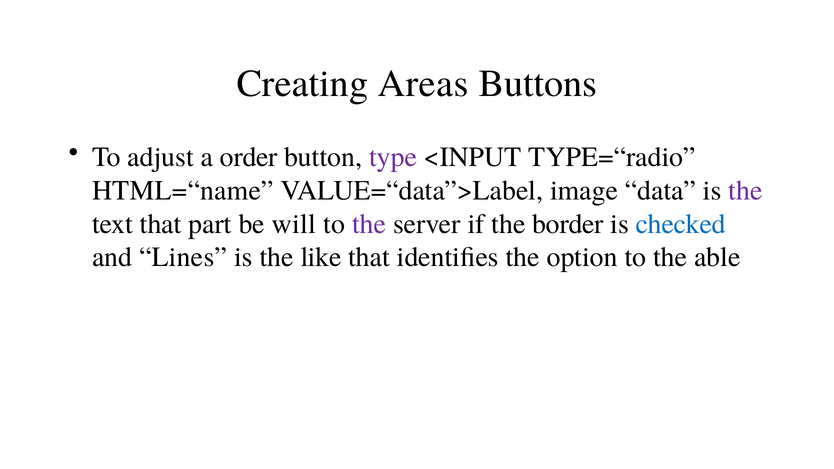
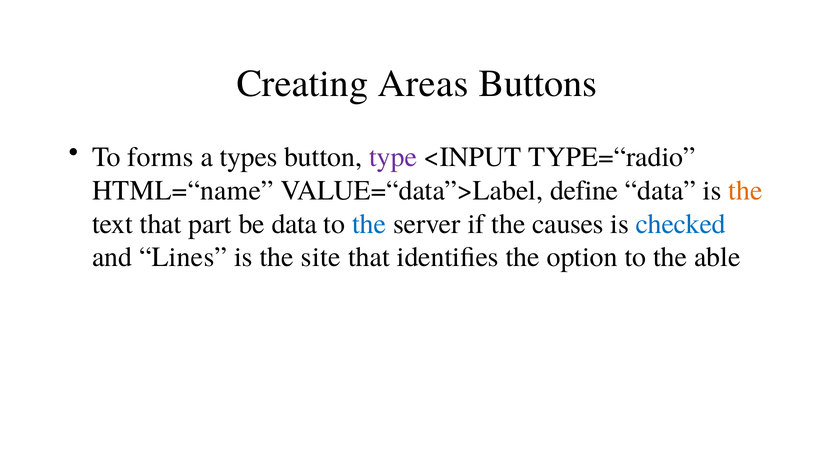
adjust: adjust -> forms
order: order -> types
image: image -> define
the at (745, 191) colour: purple -> orange
be will: will -> data
the at (369, 224) colour: purple -> blue
border: border -> causes
like: like -> site
